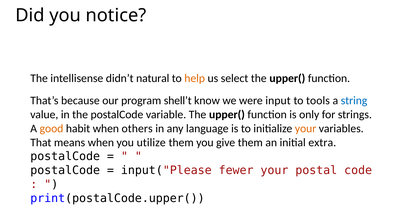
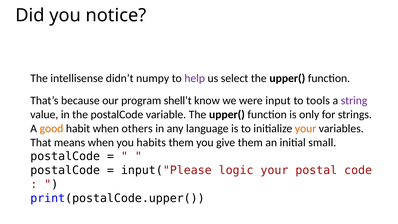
natural: natural -> numpy
help colour: orange -> purple
string colour: blue -> purple
utilize: utilize -> habits
extra: extra -> small
fewer: fewer -> logic
